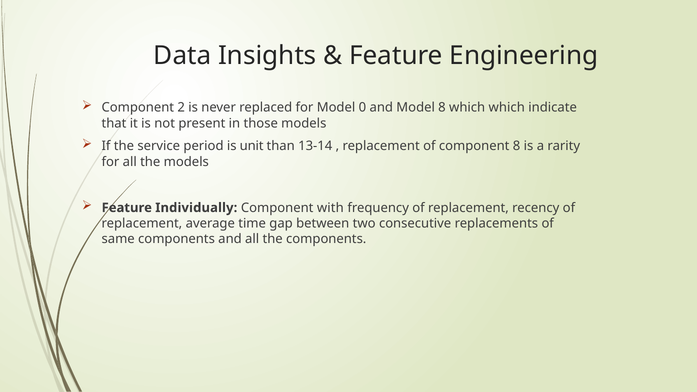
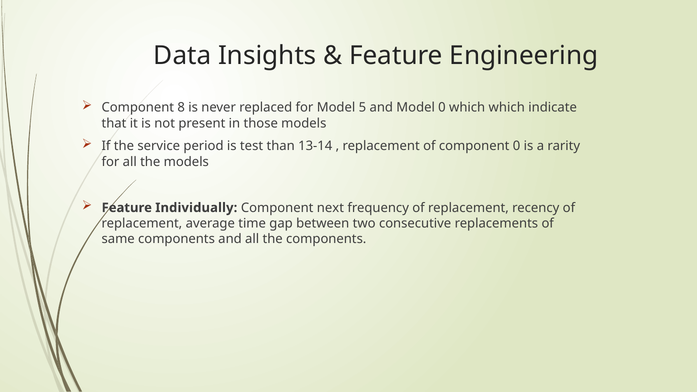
2: 2 -> 8
0: 0 -> 5
Model 8: 8 -> 0
unit: unit -> test
component 8: 8 -> 0
with: with -> next
